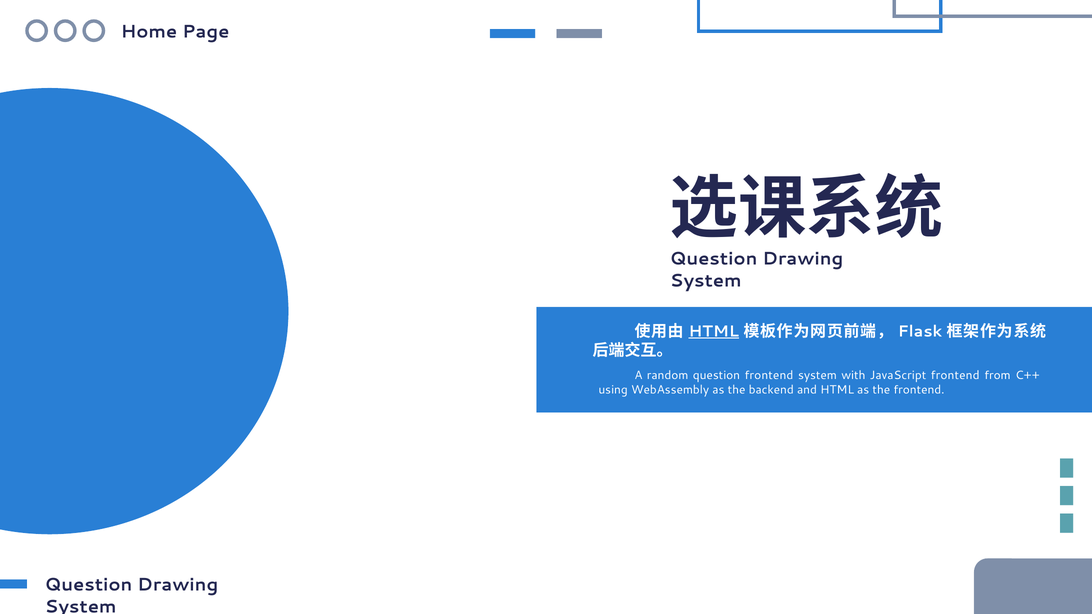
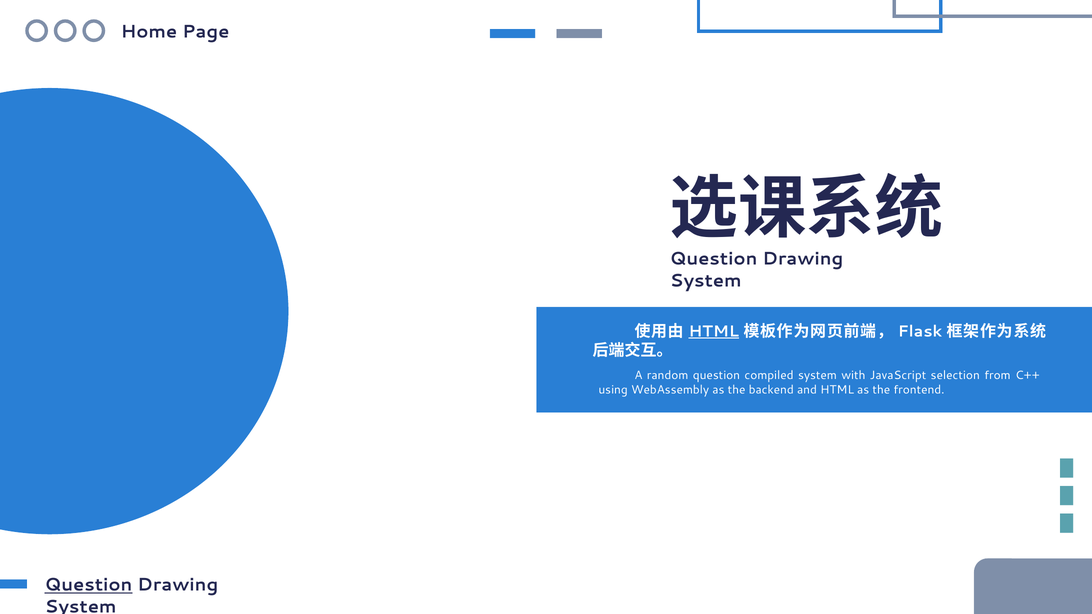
question frontend: frontend -> compiled
JavaScript frontend: frontend -> selection
Question at (89, 585) underline: none -> present
